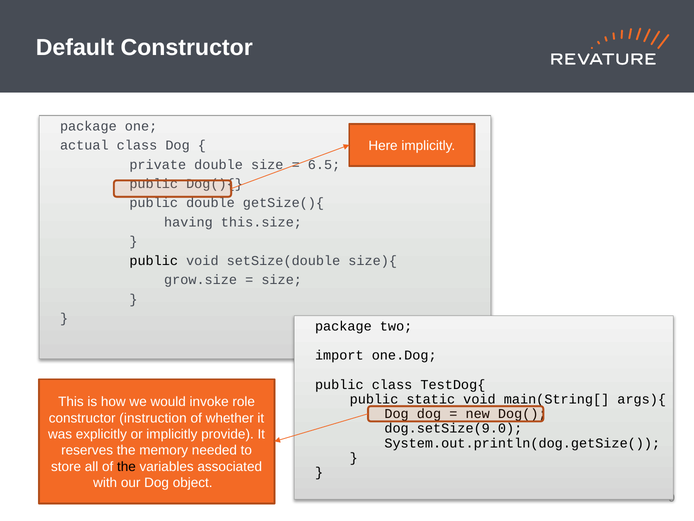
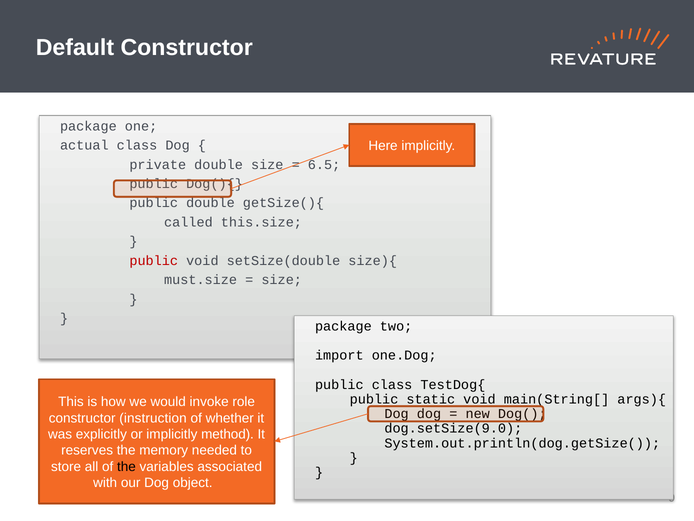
having: having -> called
public at (154, 260) colour: black -> red
grow.size: grow.size -> must.size
provide: provide -> method
